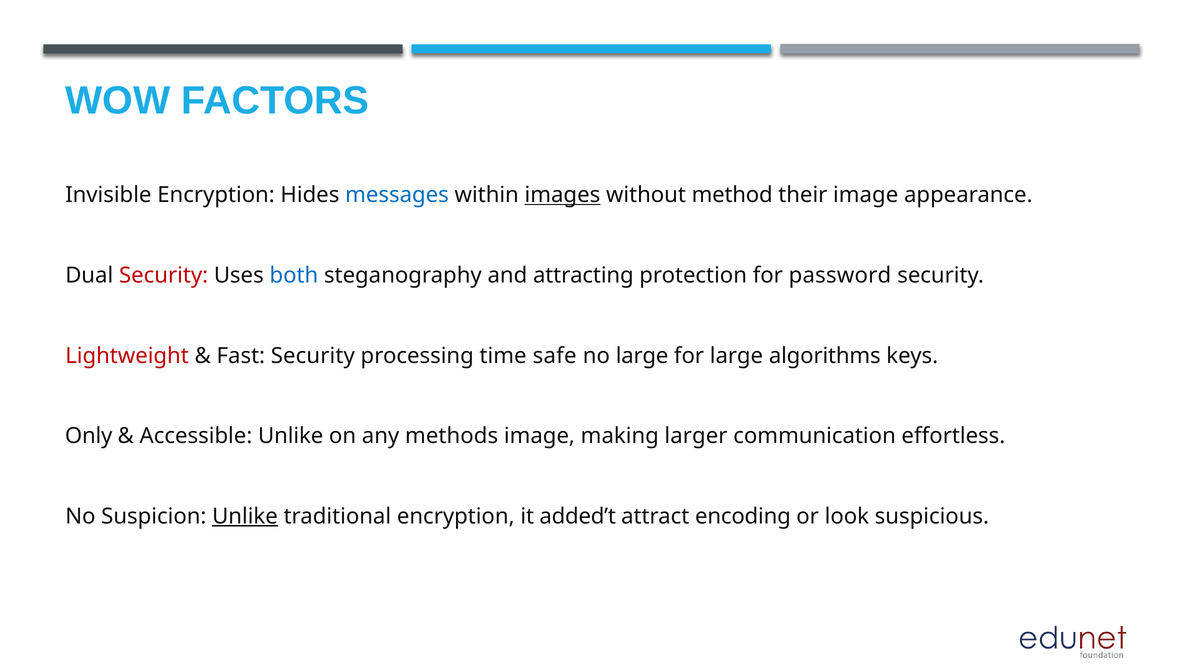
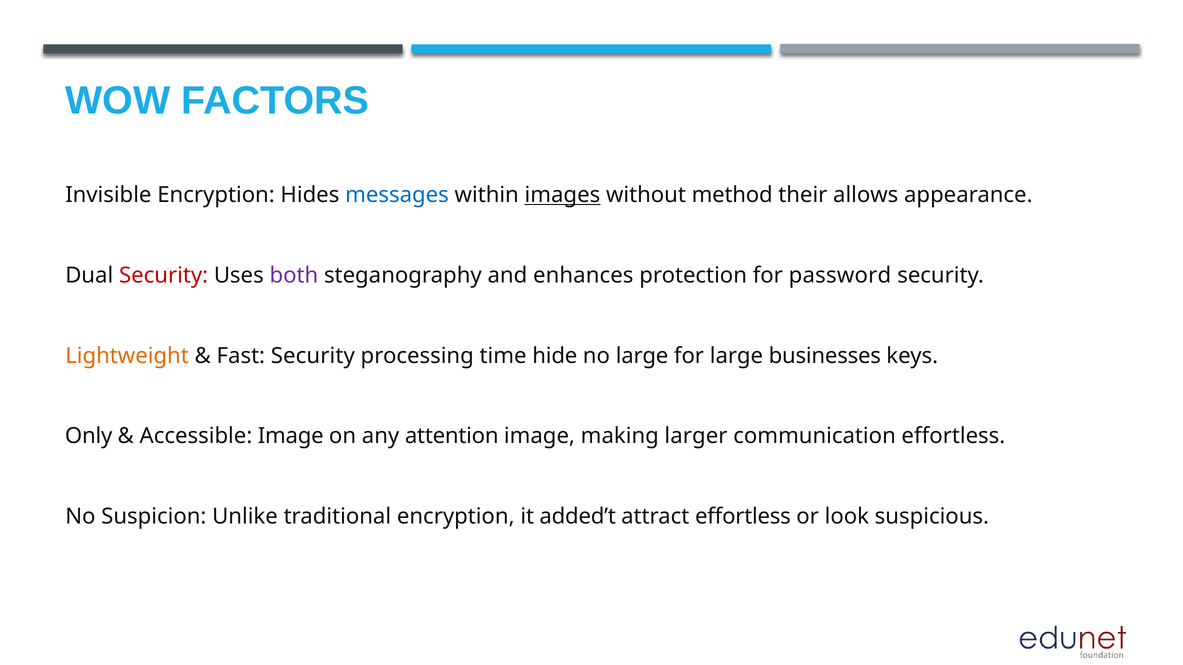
their image: image -> allows
both colour: blue -> purple
attracting: attracting -> enhances
Lightweight colour: red -> orange
safe: safe -> hide
algorithms: algorithms -> businesses
Accessible Unlike: Unlike -> Image
methods: methods -> attention
Unlike at (245, 517) underline: present -> none
attract encoding: encoding -> effortless
